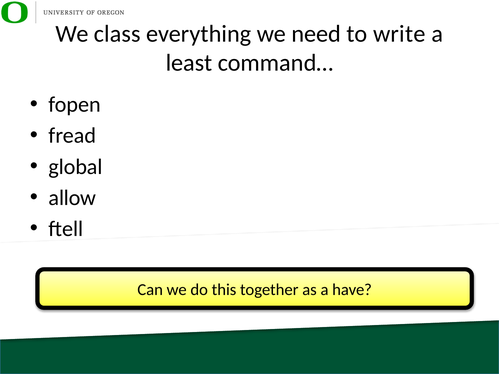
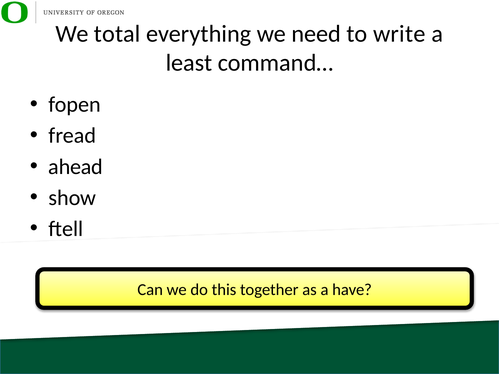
class: class -> total
global: global -> ahead
allow: allow -> show
